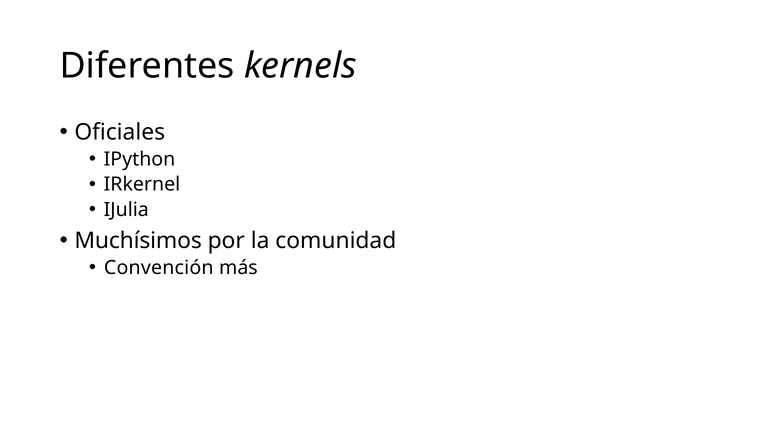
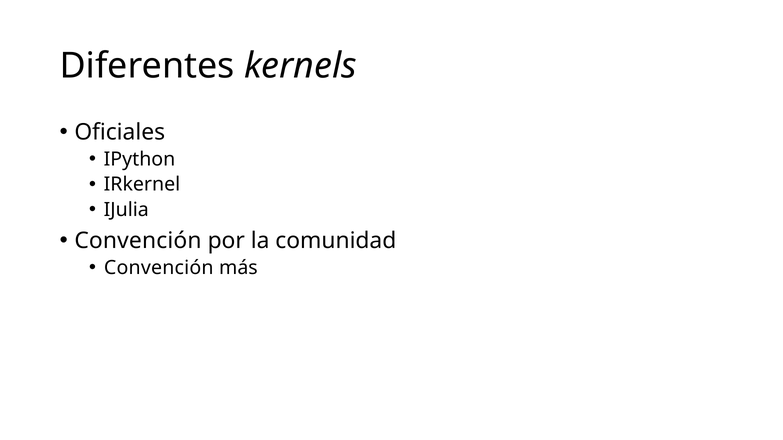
Muchísimos at (138, 241): Muchísimos -> Convención
